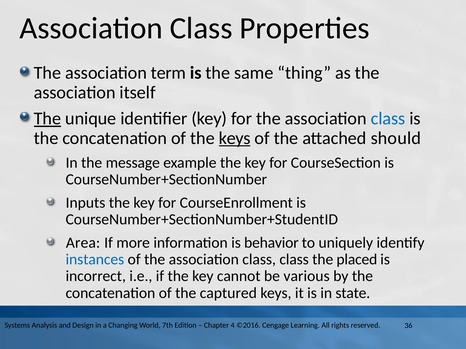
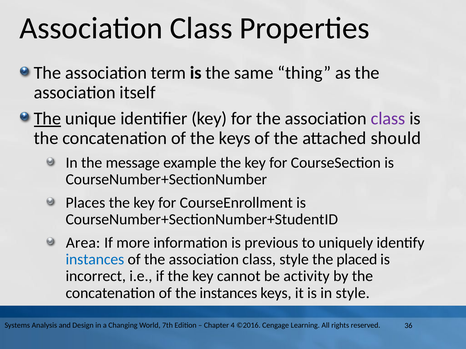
class at (388, 119) colour: blue -> purple
keys at (235, 138) underline: present -> none
Inputs: Inputs -> Places
behavior: behavior -> previous
class class: class -> style
various: various -> activity
the captured: captured -> instances
in state: state -> style
